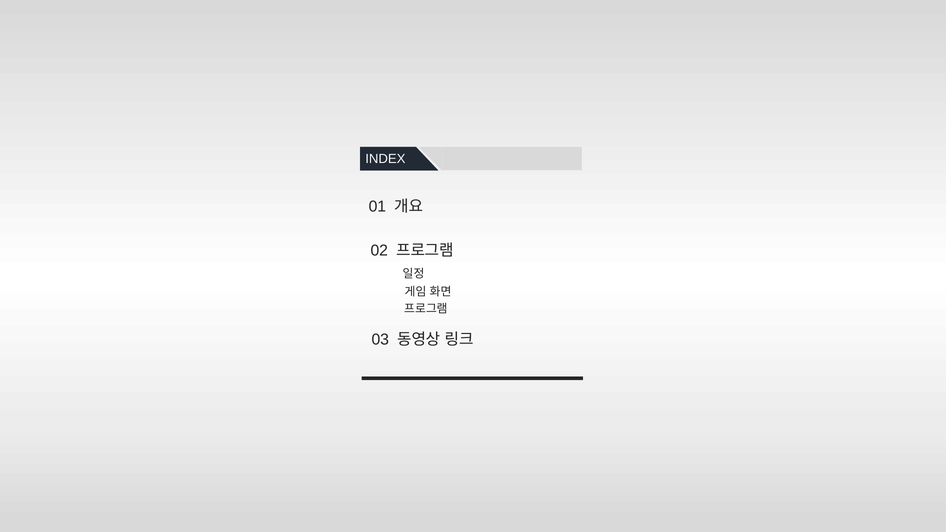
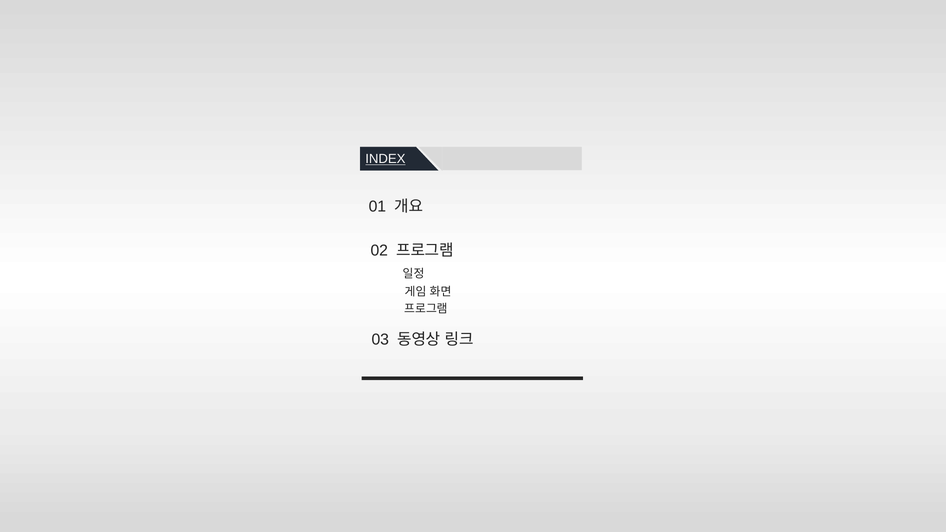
INDEX underline: none -> present
